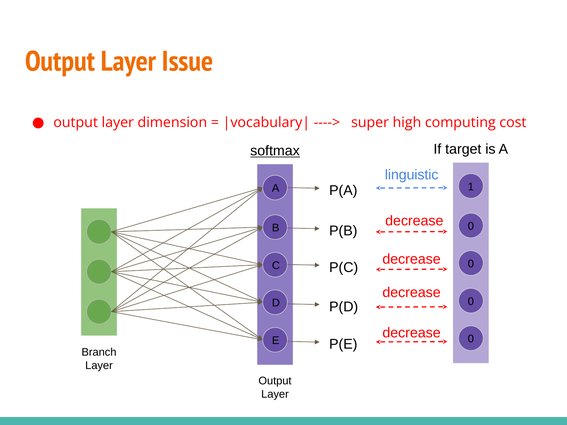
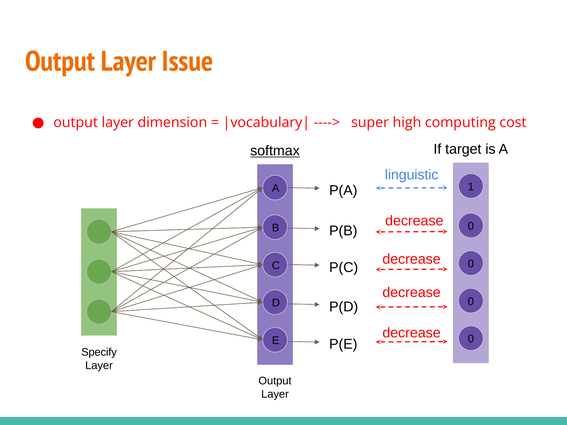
Branch: Branch -> Specify
